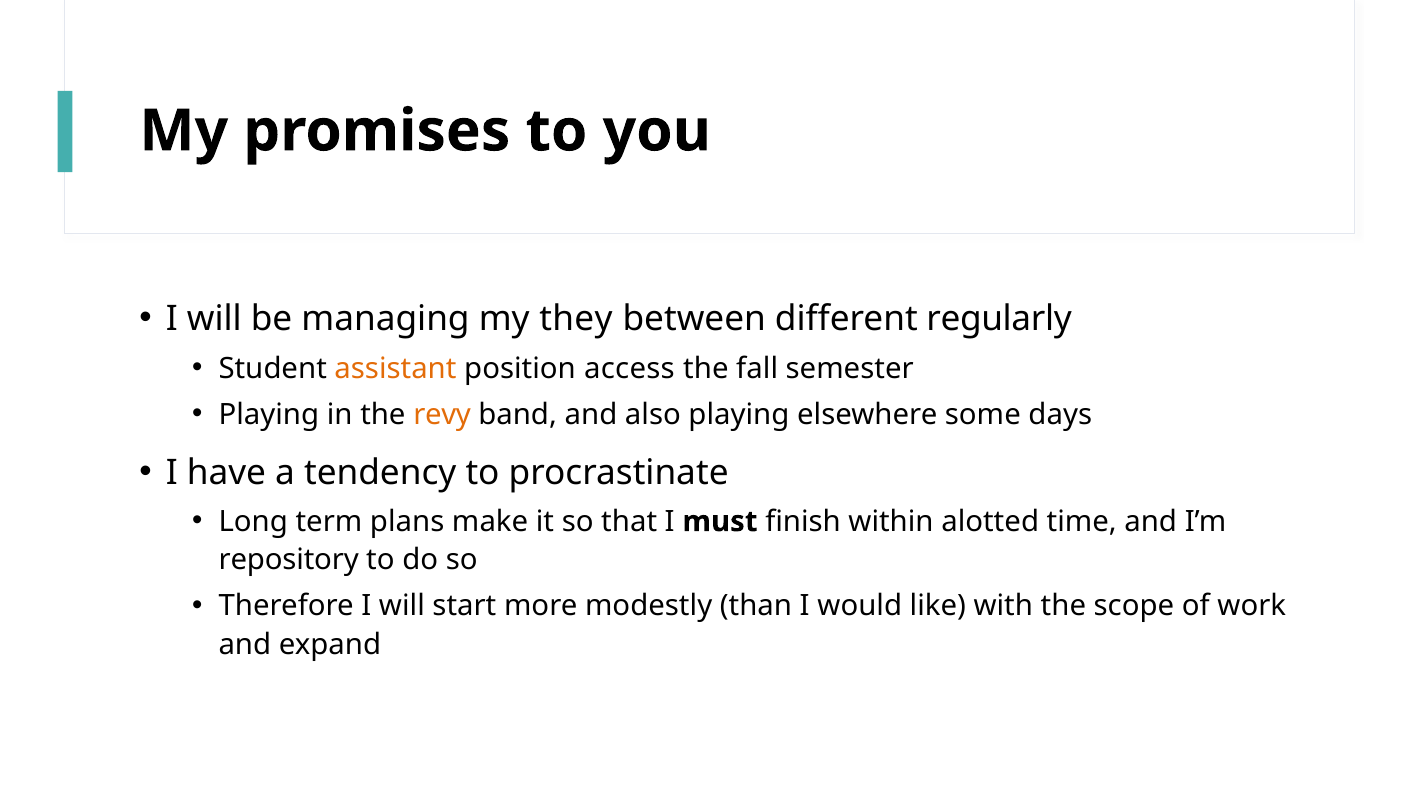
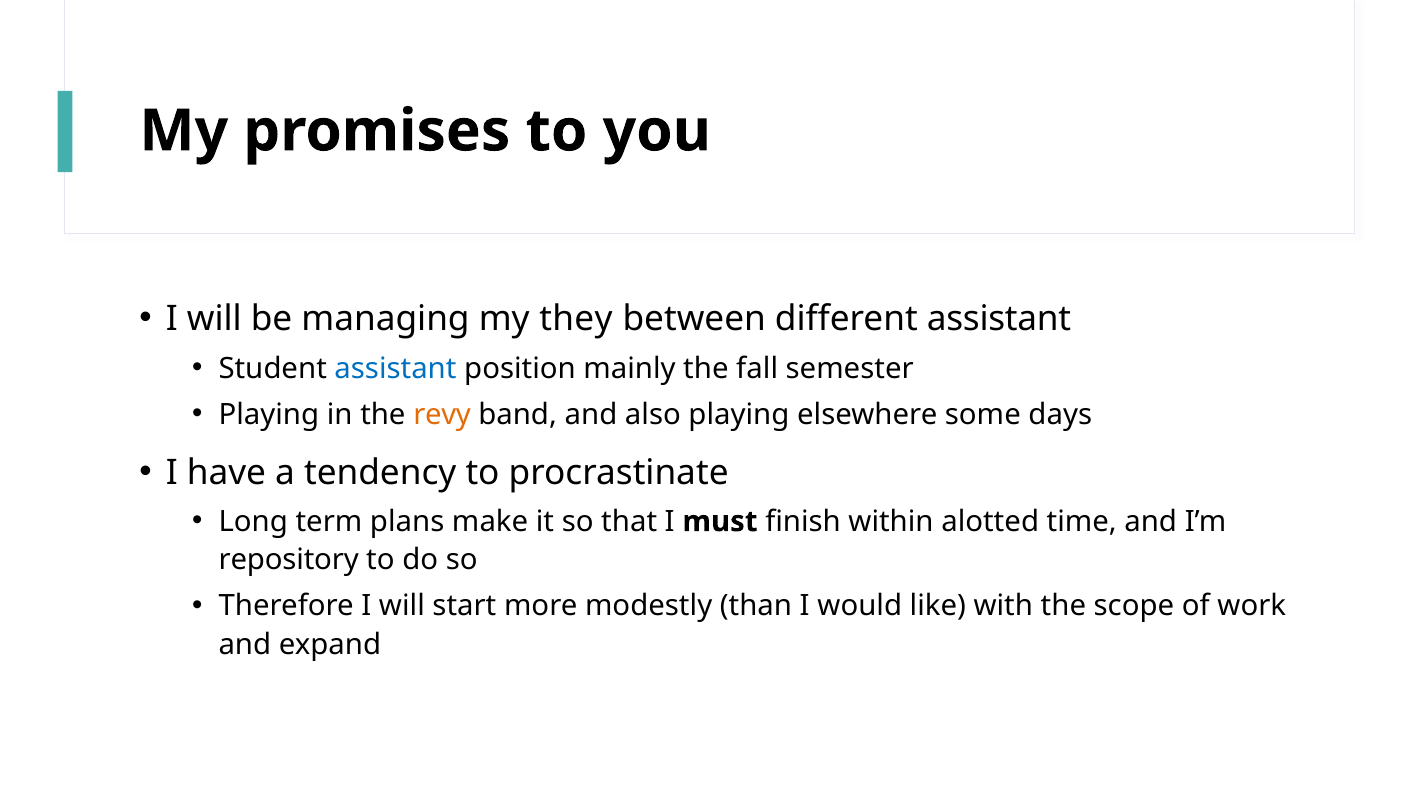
different regularly: regularly -> assistant
assistant at (395, 368) colour: orange -> blue
access: access -> mainly
